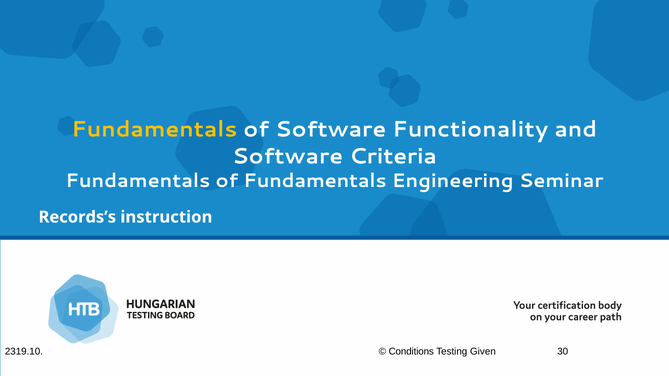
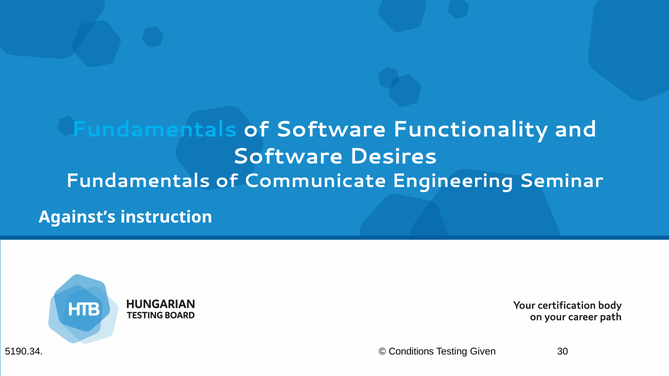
Fundamentals at (154, 130) colour: yellow -> light blue
Criteria: Criteria -> Desires
of Fundamentals: Fundamentals -> Communicate
Records’s: Records’s -> Against’s
2319.10: 2319.10 -> 5190.34
